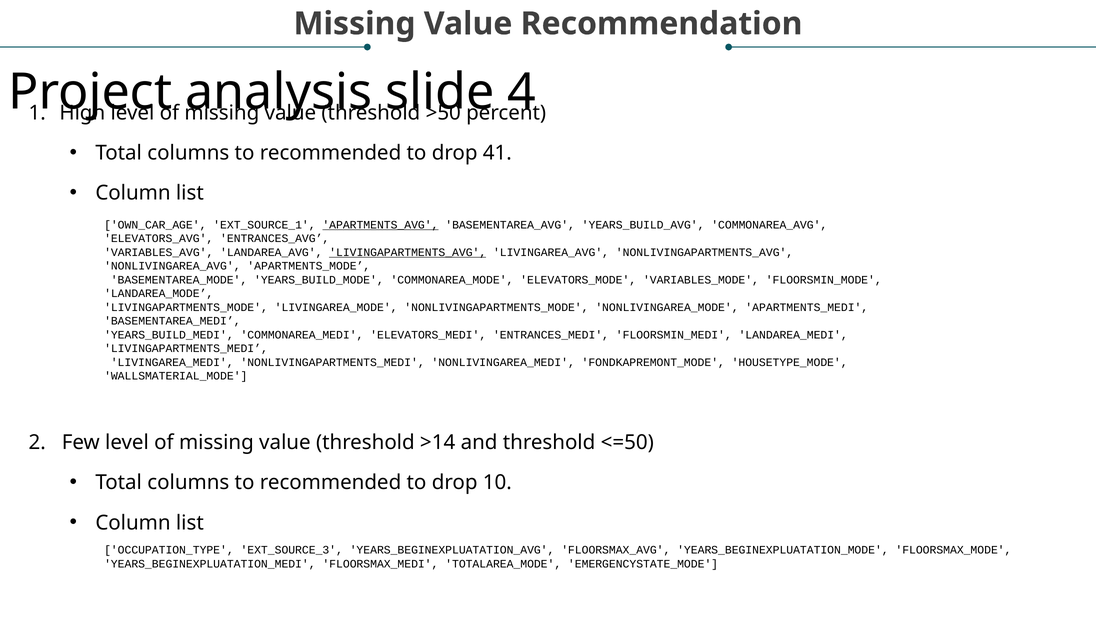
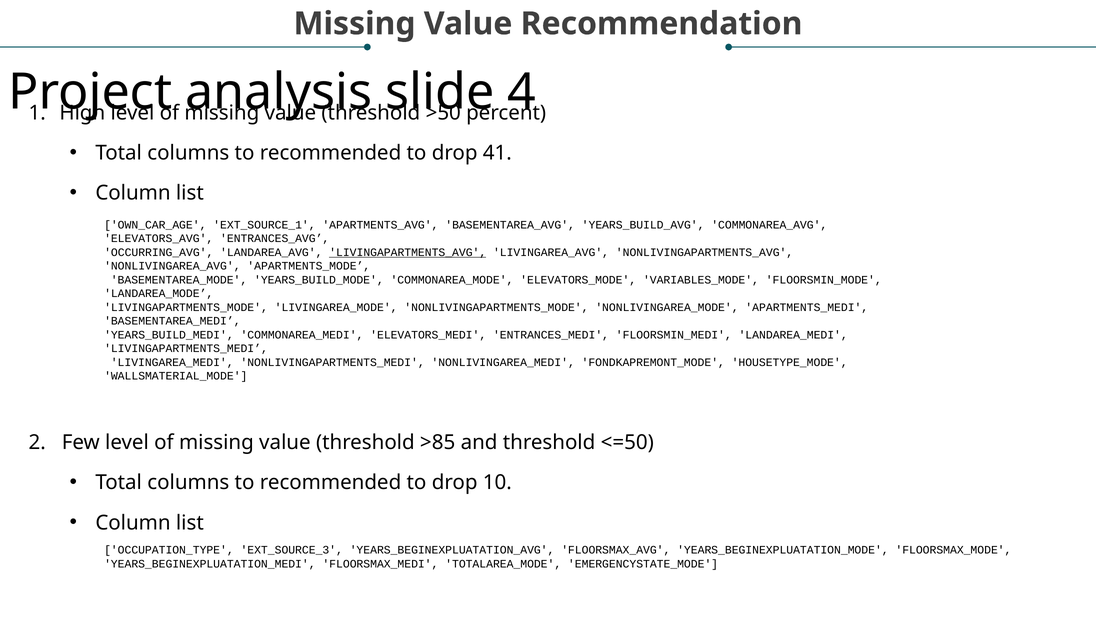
APARTMENTS_AVG underline: present -> none
VARIABLES_AVG: VARIABLES_AVG -> OCCURRING_AVG
>14: >14 -> >85
